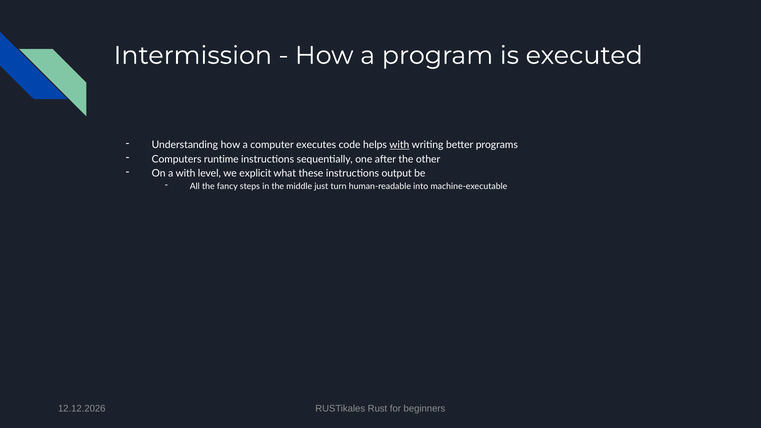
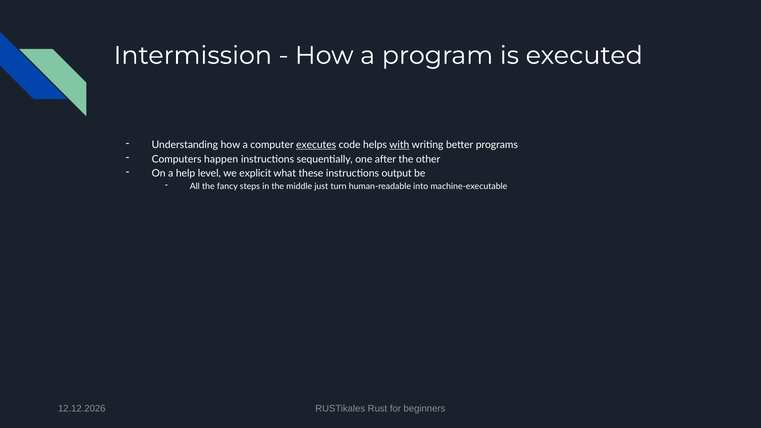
executes underline: none -> present
runtime: runtime -> happen
a with: with -> help
